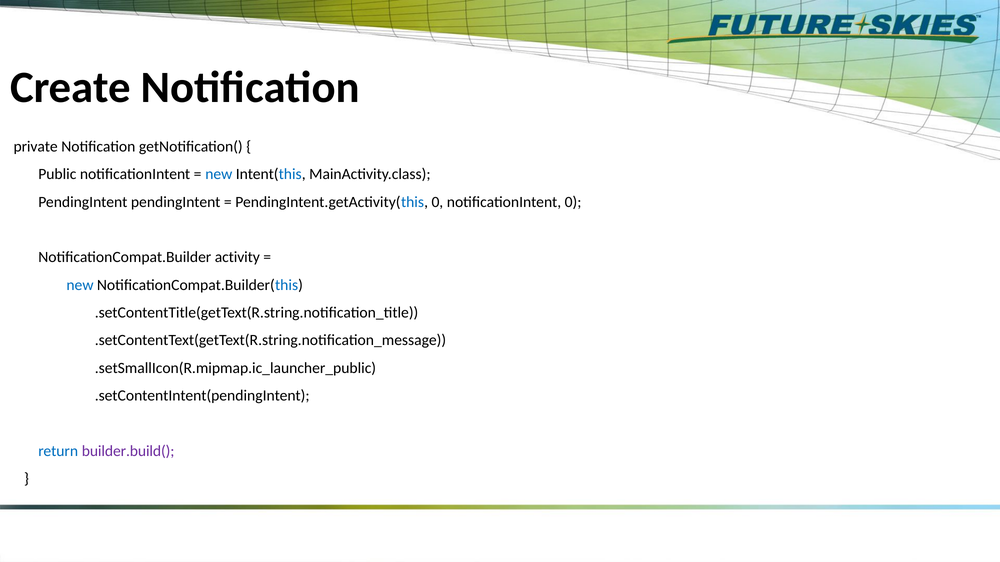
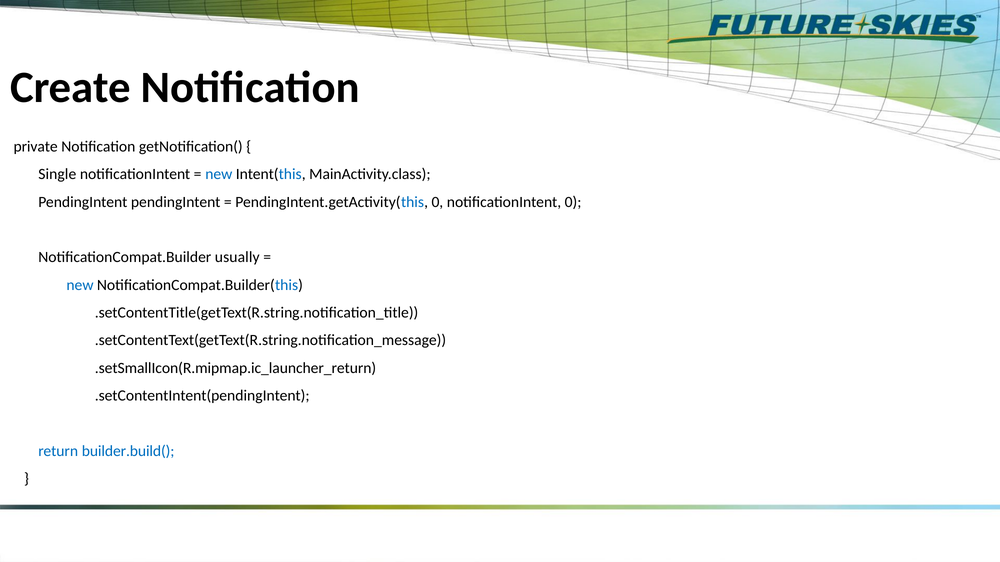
Public: Public -> Single
activity: activity -> usually
.setSmallIcon(R.mipmap.ic_launcher_public: .setSmallIcon(R.mipmap.ic_launcher_public -> .setSmallIcon(R.mipmap.ic_launcher_return
builder.build( colour: purple -> blue
